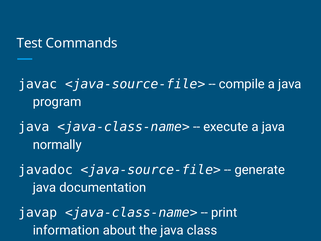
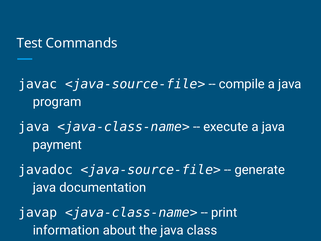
normally: normally -> payment
